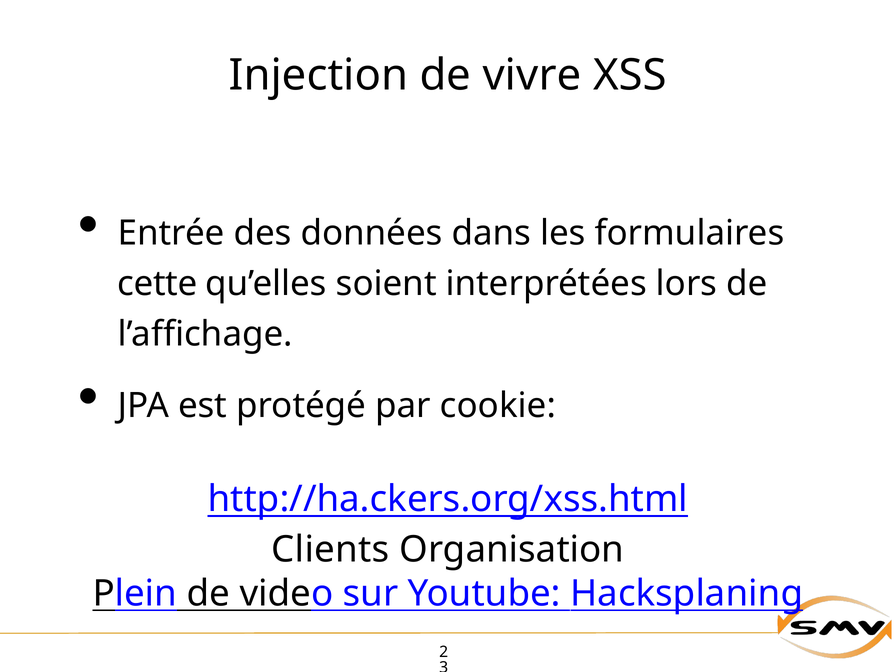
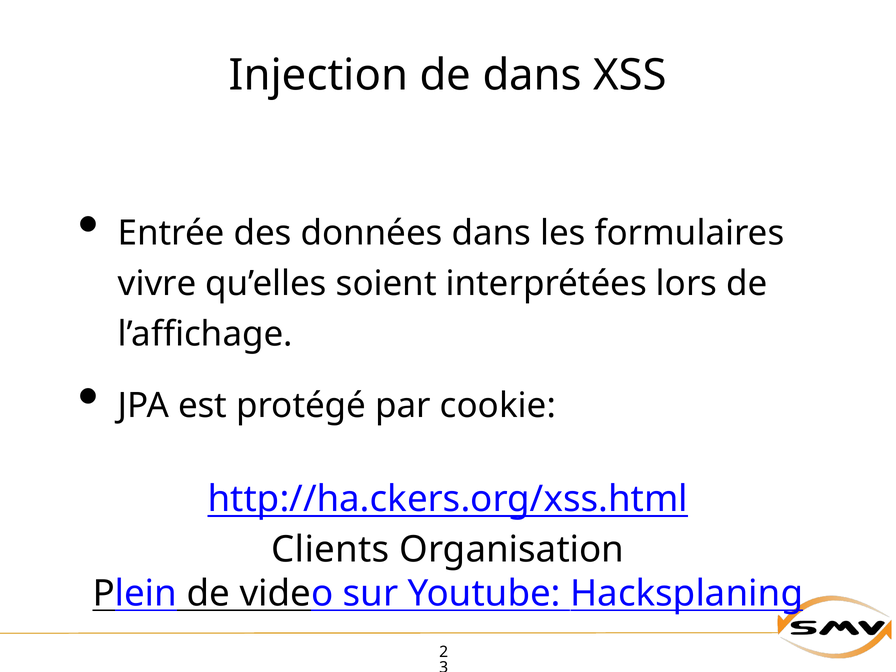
de vivre: vivre -> dans
cette: cette -> vivre
